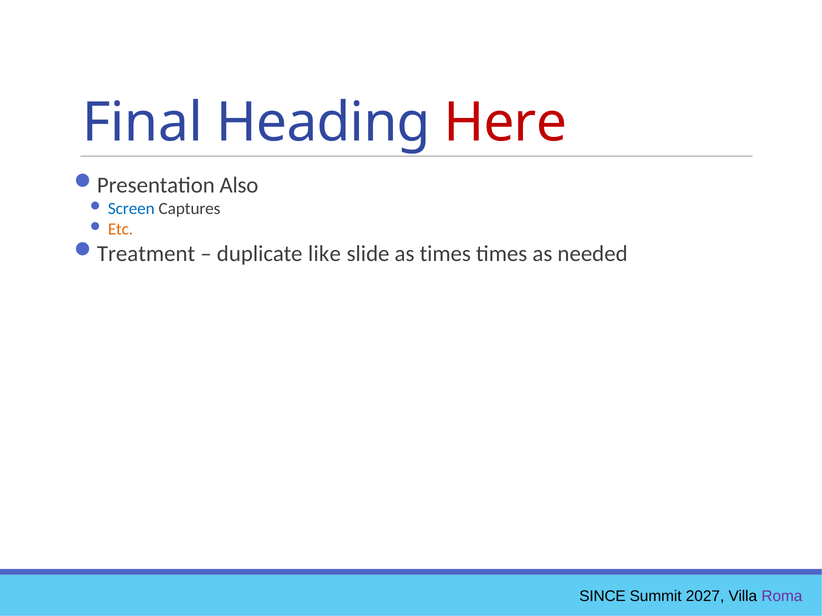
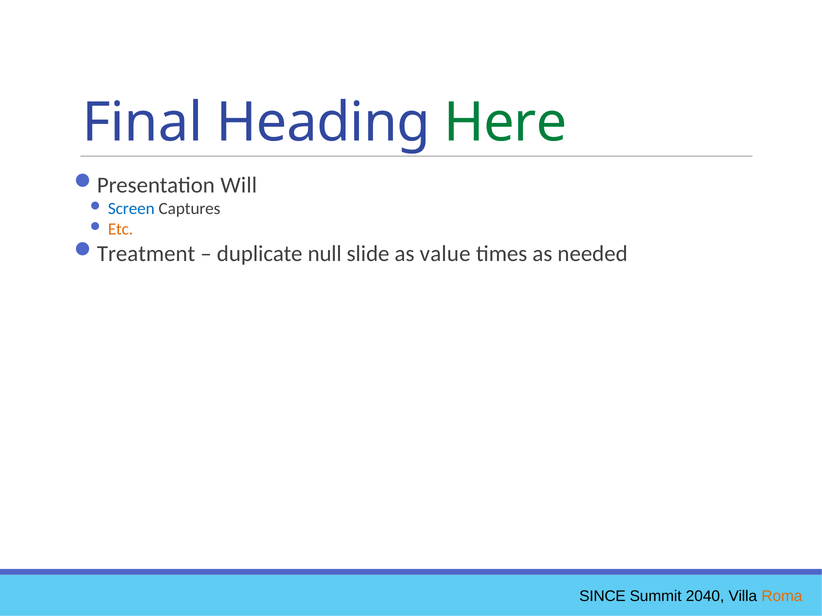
Here colour: red -> green
Also: Also -> Will
like: like -> null
as times: times -> value
2027: 2027 -> 2040
Roma colour: purple -> orange
